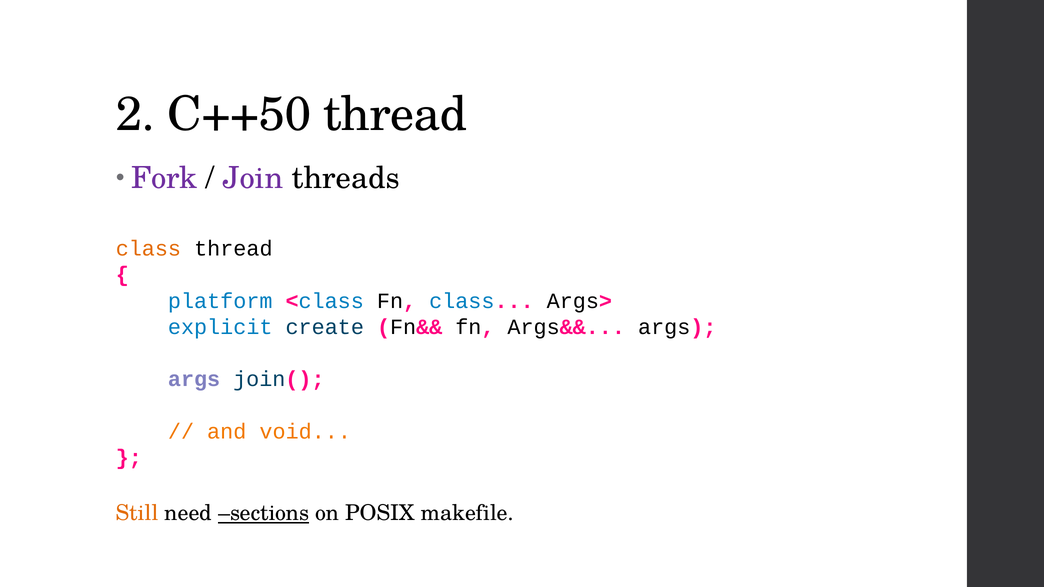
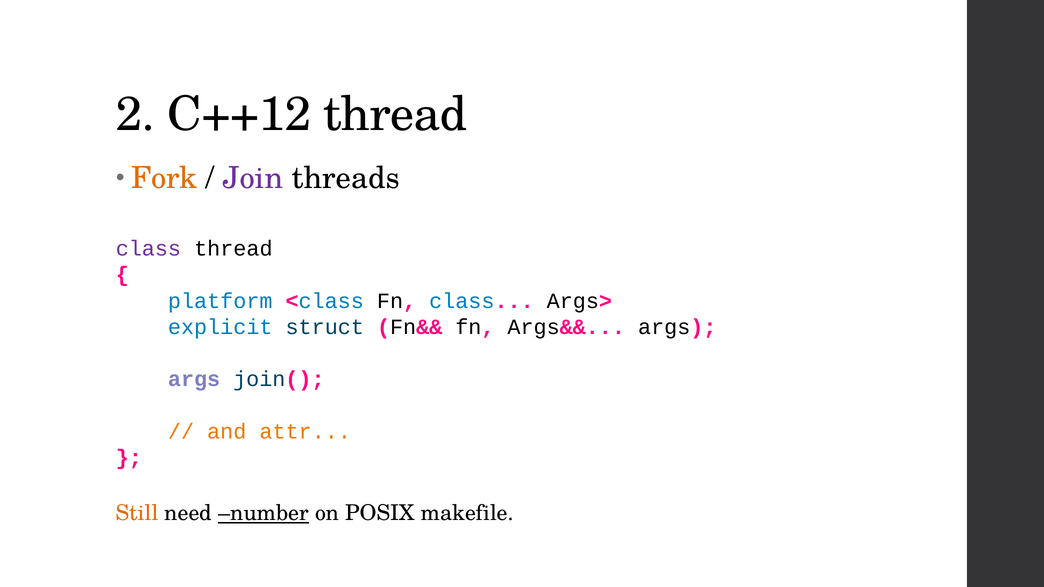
C++50: C++50 -> C++12
Fork colour: purple -> orange
class at (148, 249) colour: orange -> purple
create: create -> struct
void: void -> attr
sections: sections -> number
